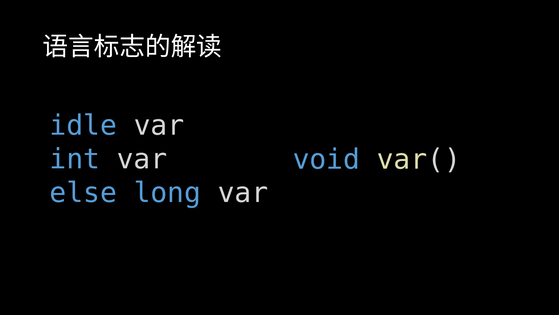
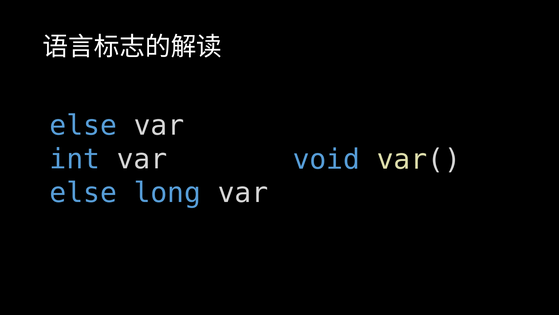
idle at (83, 125): idle -> else
